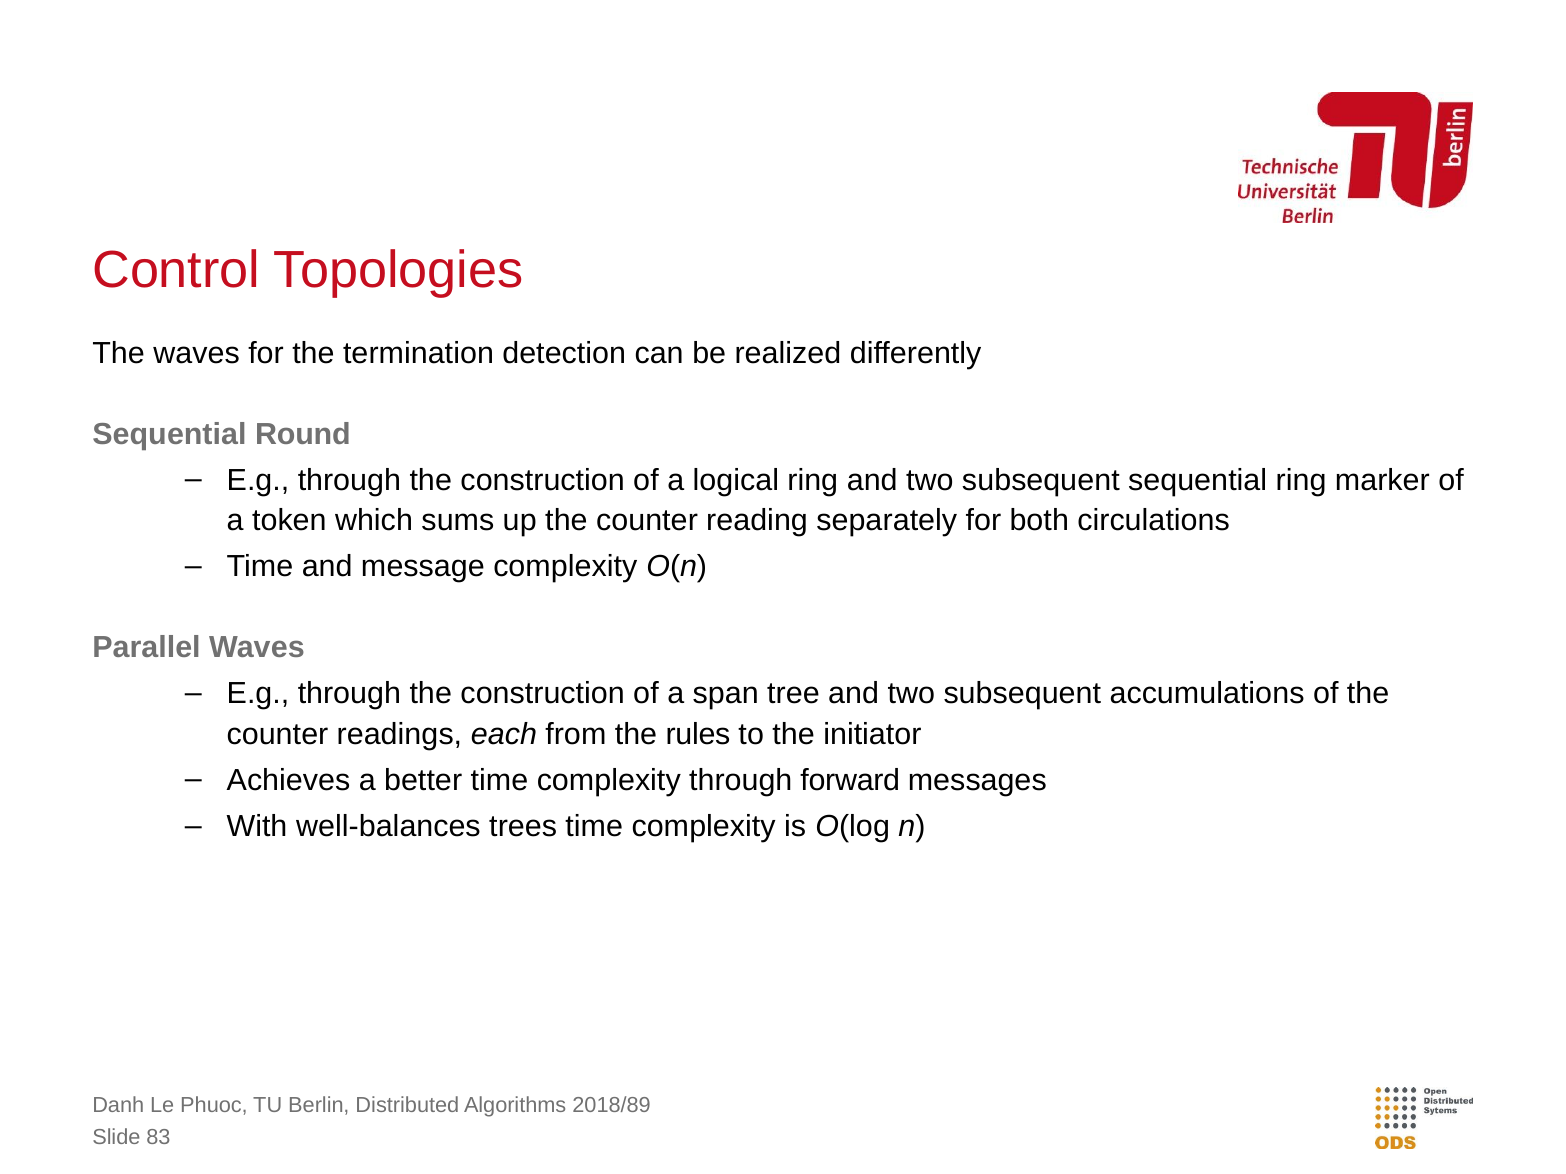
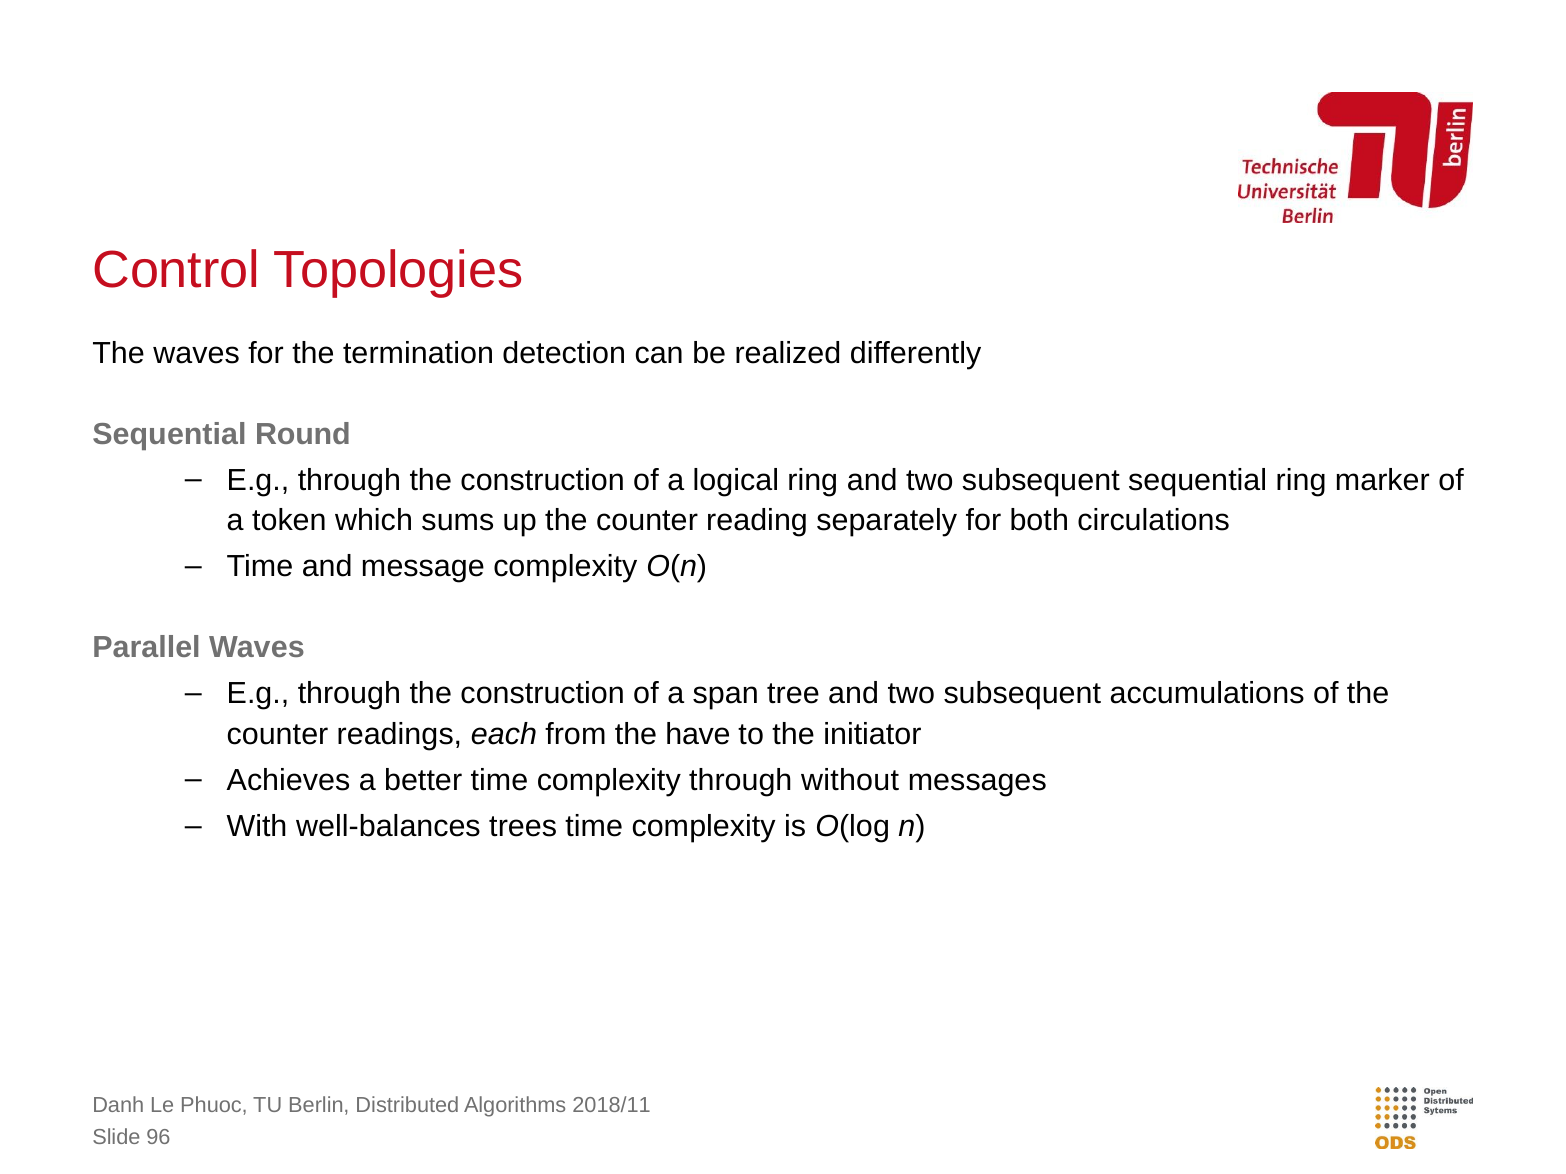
rules: rules -> have
forward: forward -> without
2018/89: 2018/89 -> 2018/11
83: 83 -> 96
